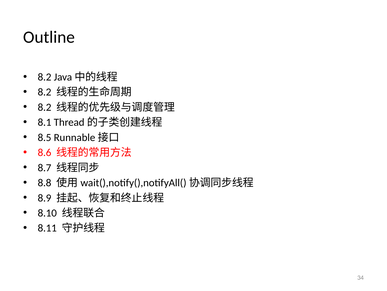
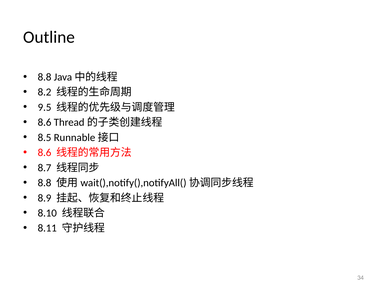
8.2 at (45, 77): 8.2 -> 8.8
8.2 at (45, 107): 8.2 -> 9.5
8.1 at (45, 122): 8.1 -> 8.6
